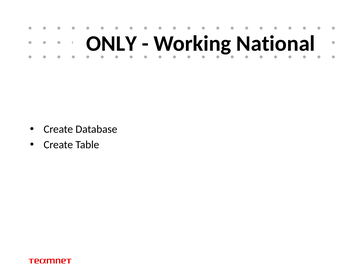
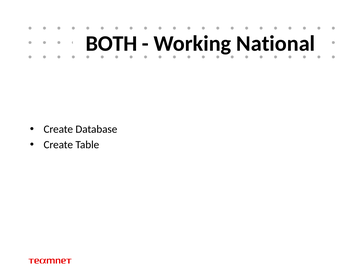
ONLY: ONLY -> BOTH
